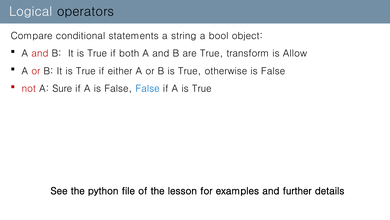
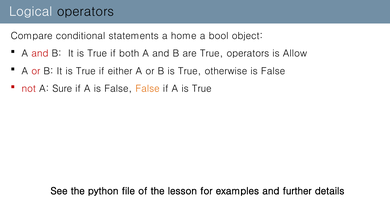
string: string -> home
True transform: transform -> operators
False at (148, 88) colour: blue -> orange
